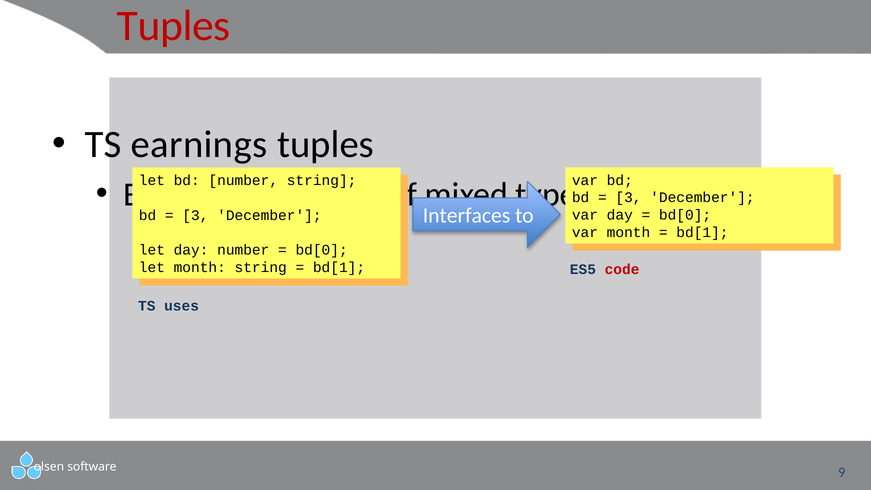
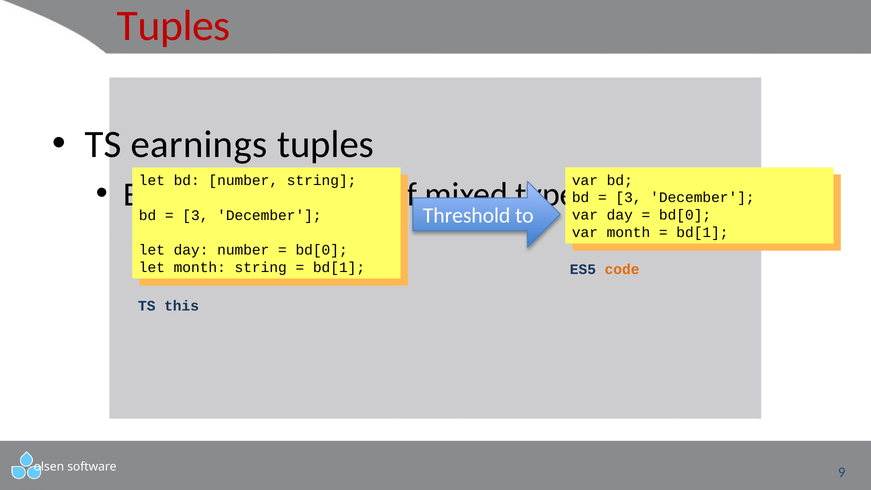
Interfaces: Interfaces -> Threshold
code colour: red -> orange
uses: uses -> this
